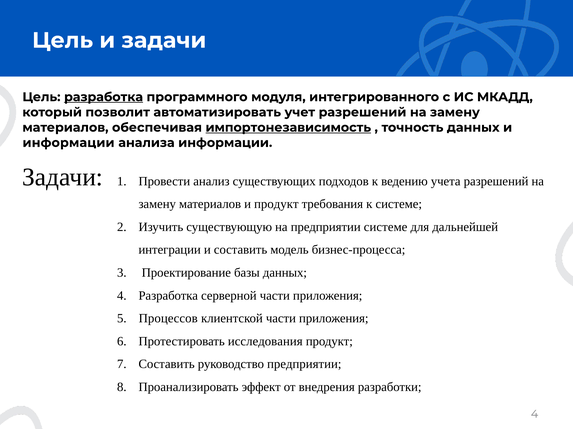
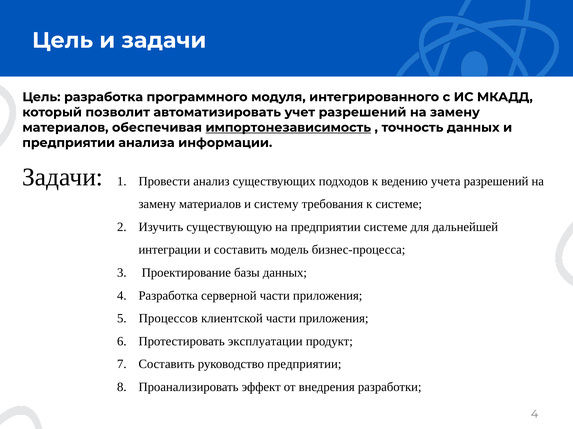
разработка at (104, 97) underline: present -> none
информации at (69, 143): информации -> предприятии
и продукт: продукт -> систему
исследования: исследования -> эксплуатации
